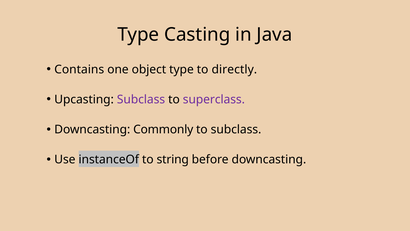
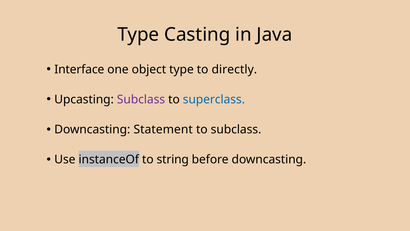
Contains: Contains -> Interface
superclass colour: purple -> blue
Commonly: Commonly -> Statement
